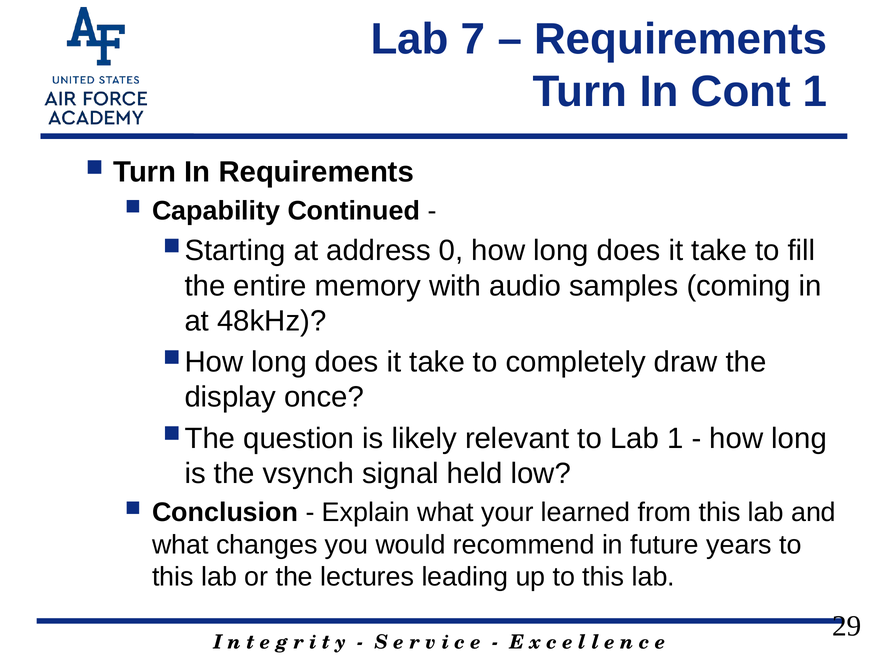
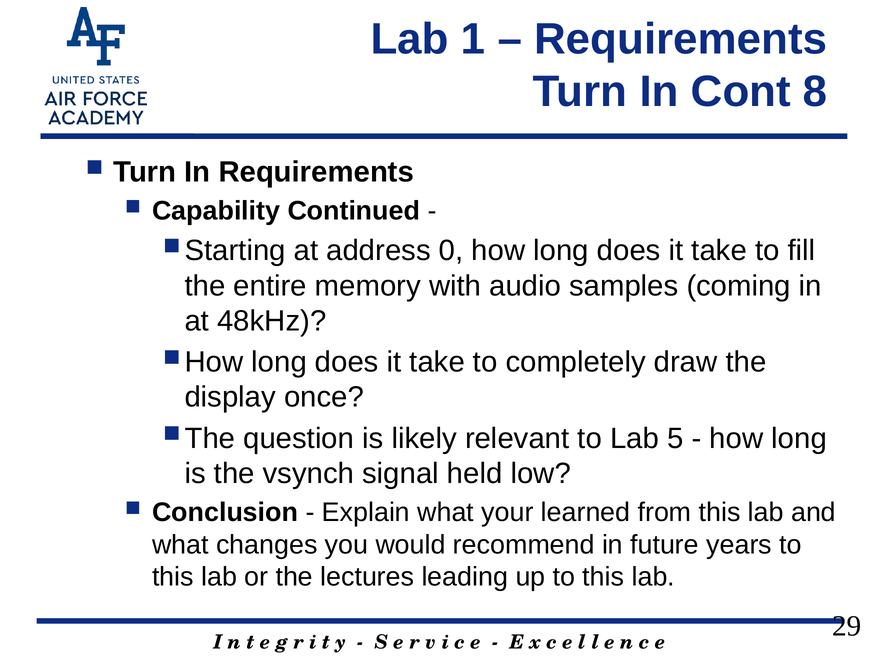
7: 7 -> 1
Cont 1: 1 -> 8
Lab 1: 1 -> 5
